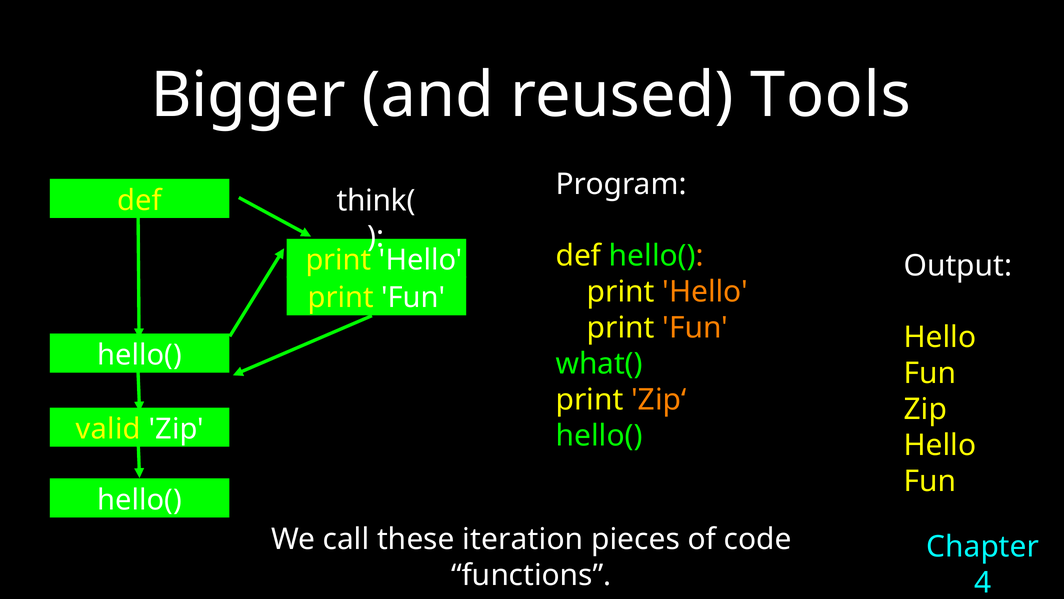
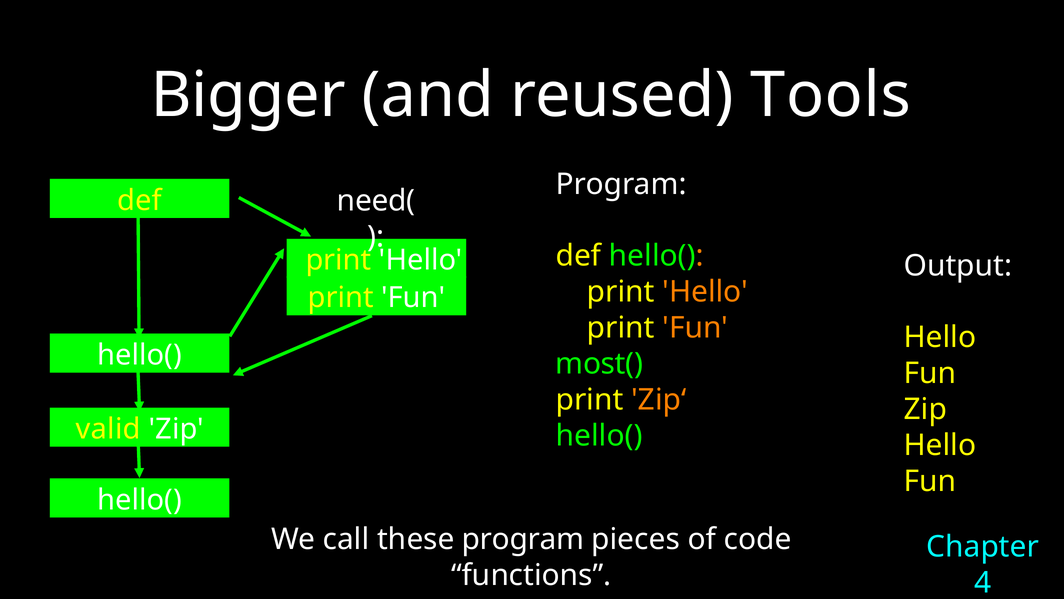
think(: think( -> need(
what(: what( -> most(
these iteration: iteration -> program
